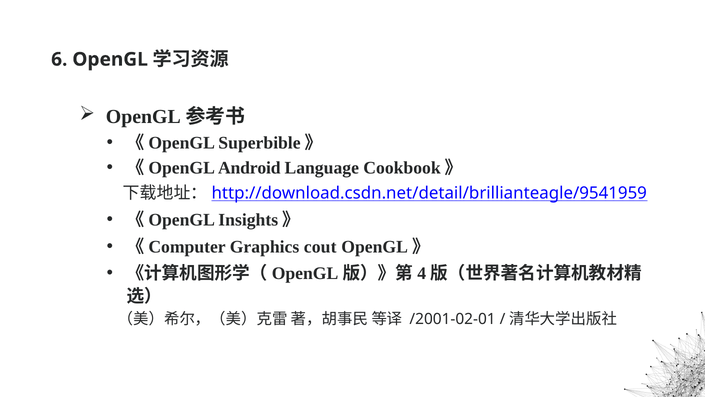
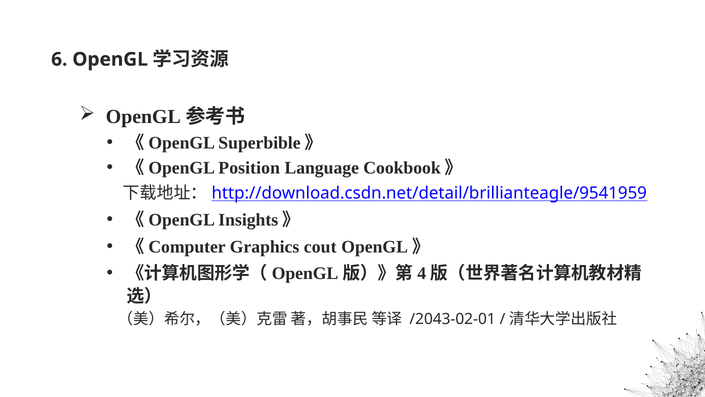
Android: Android -> Position
/2001-02-01: /2001-02-01 -> /2043-02-01
